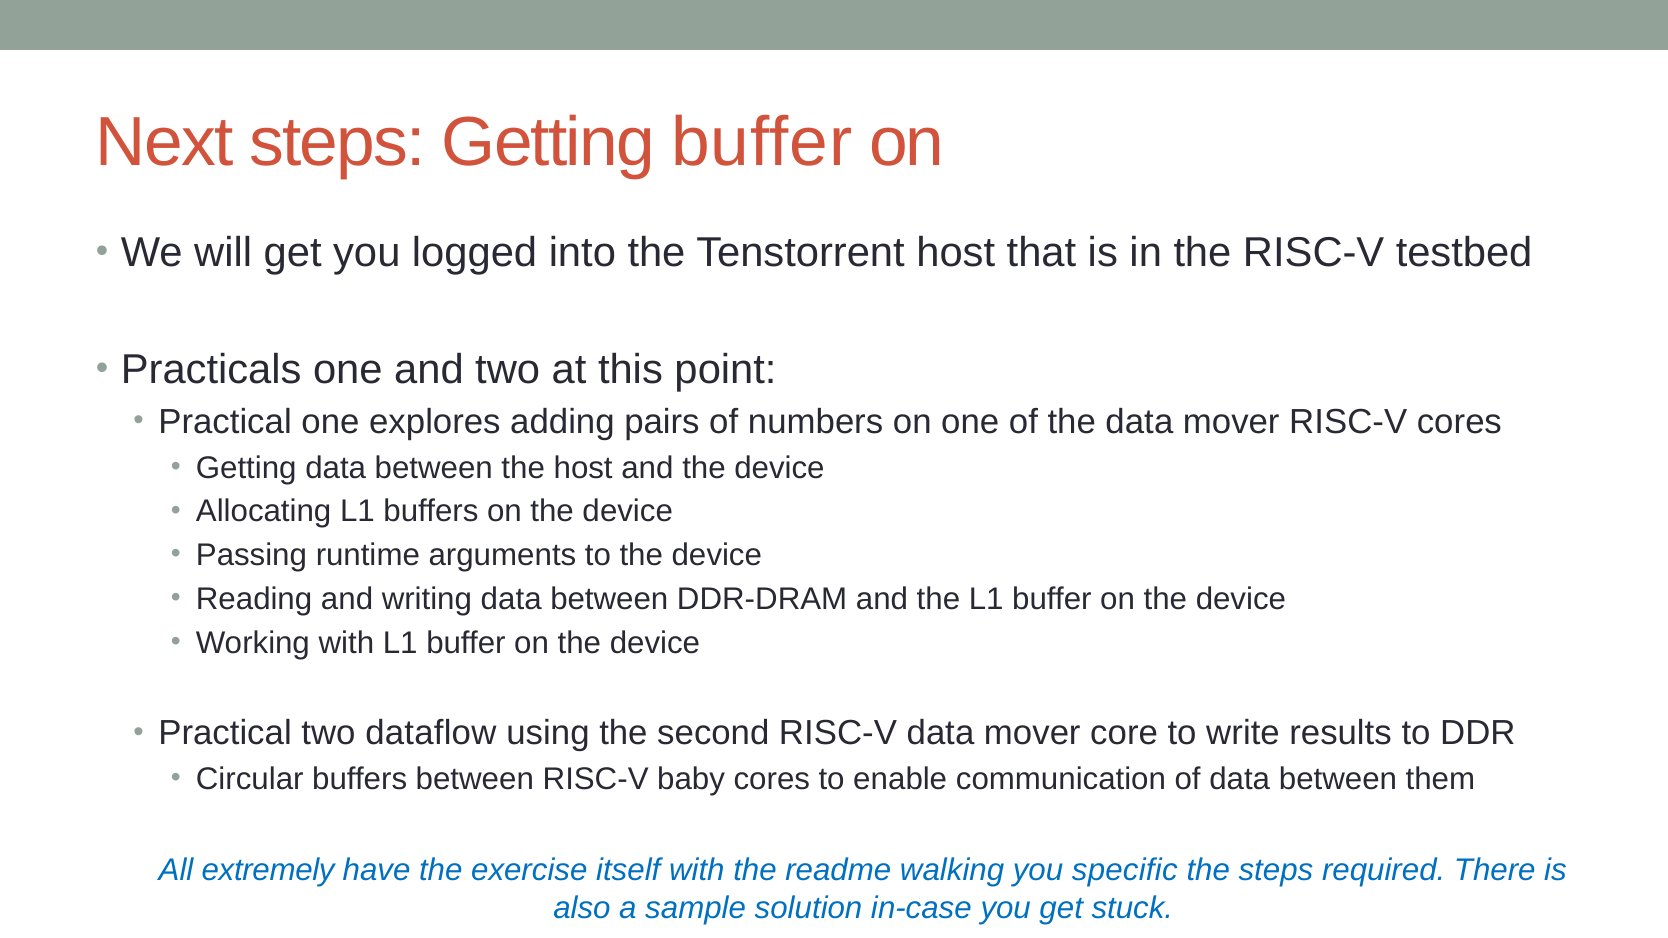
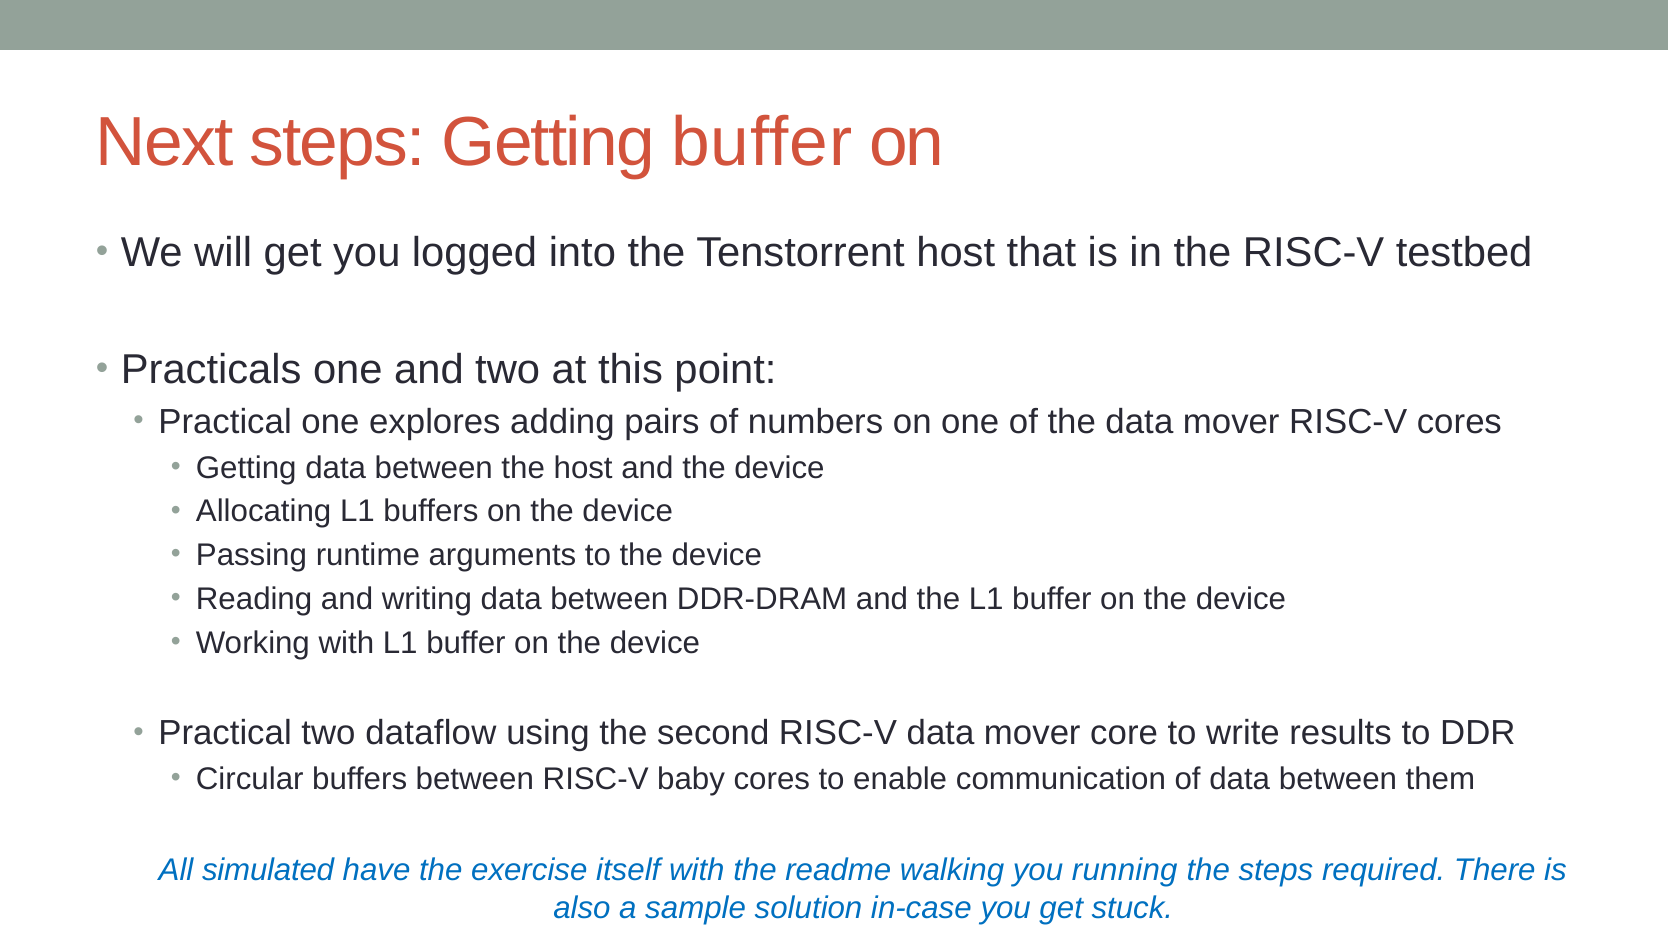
extremely: extremely -> simulated
specific: specific -> running
